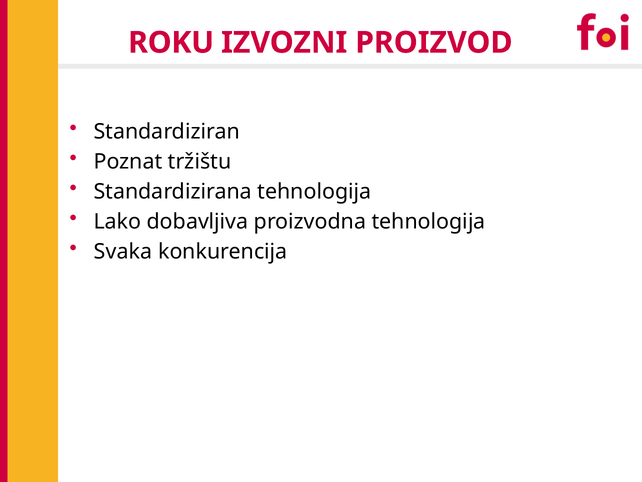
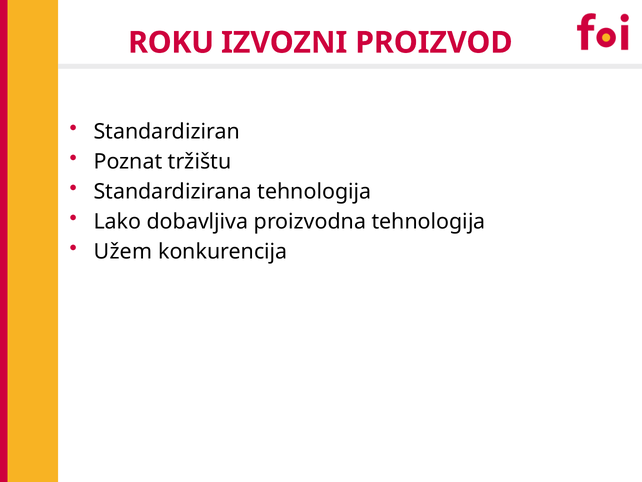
Svaka: Svaka -> Užem
